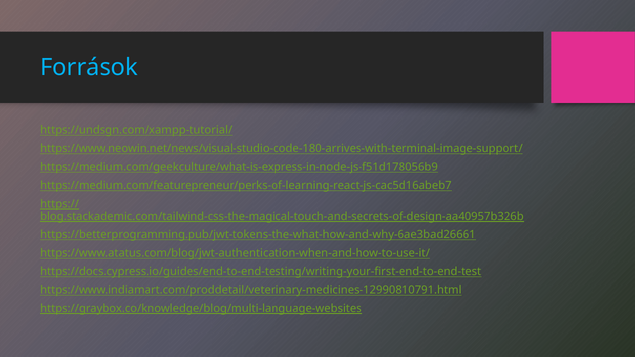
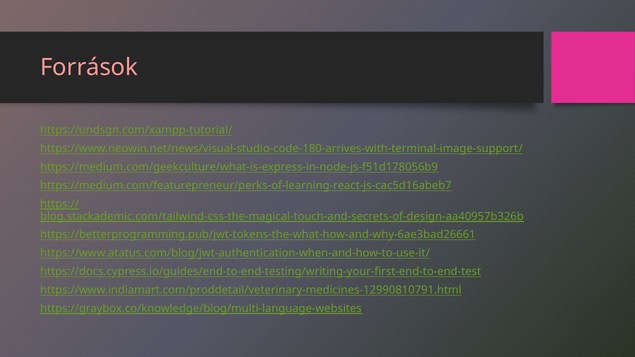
Források colour: light blue -> pink
